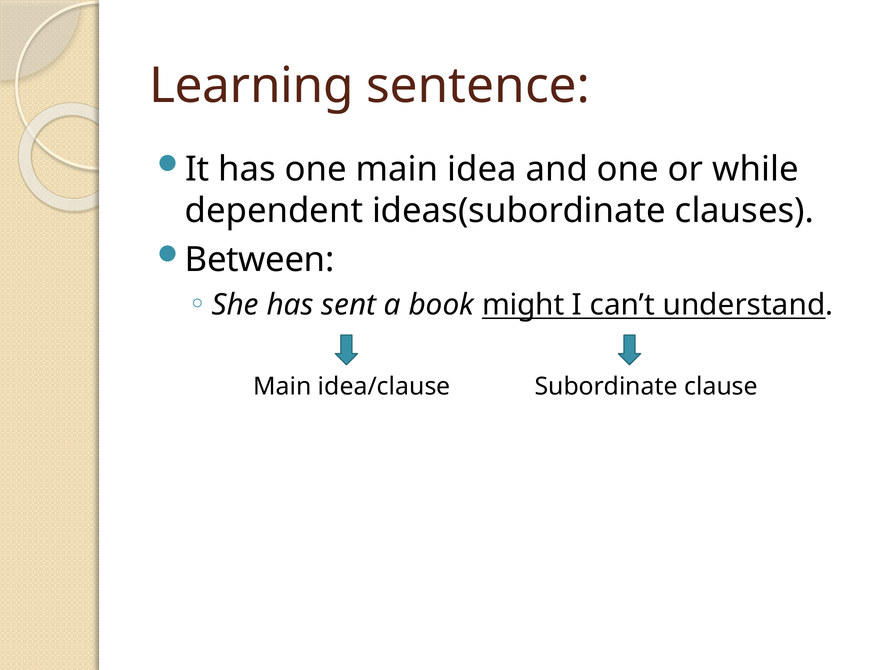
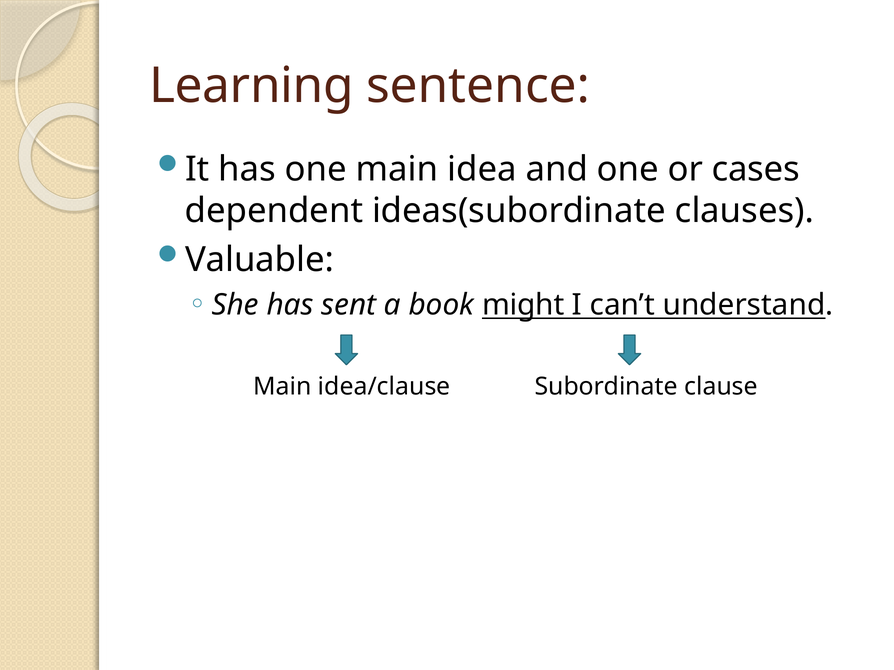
while: while -> cases
Between: Between -> Valuable
